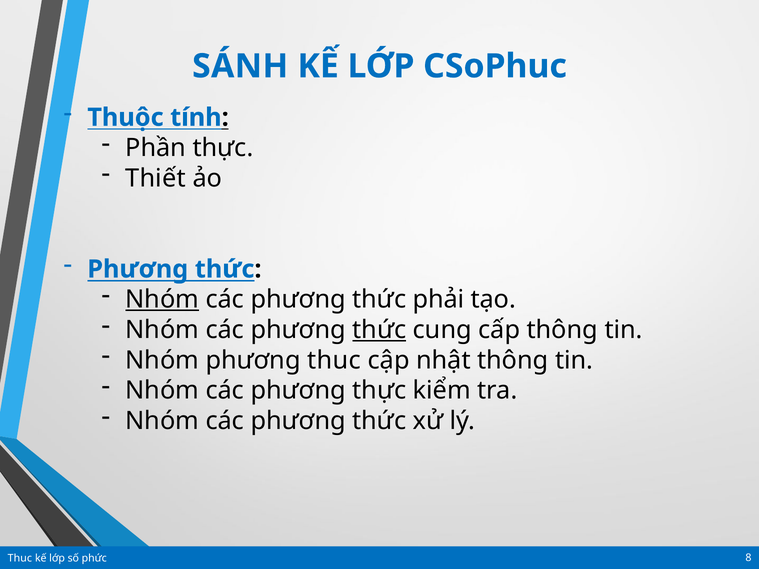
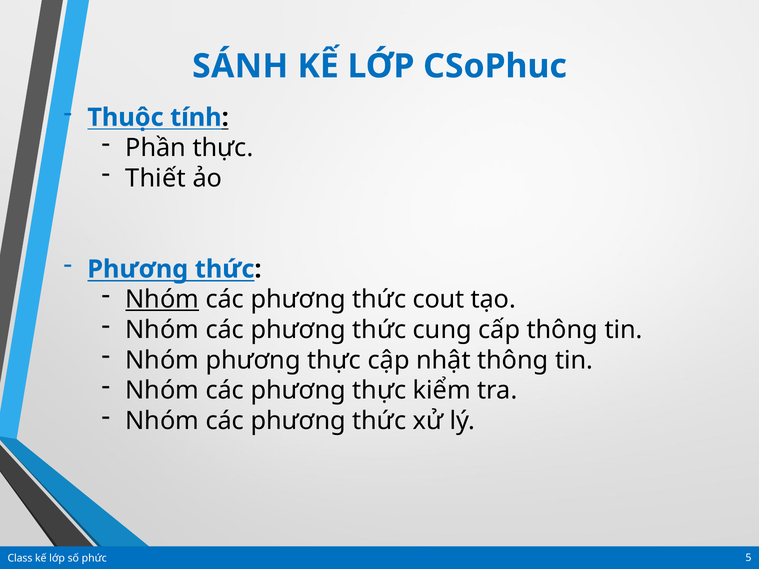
phải: phải -> cout
thức at (379, 330) underline: present -> none
Nhóm phương thuc: thuc -> thực
Thuc at (20, 559): Thuc -> Class
8: 8 -> 5
